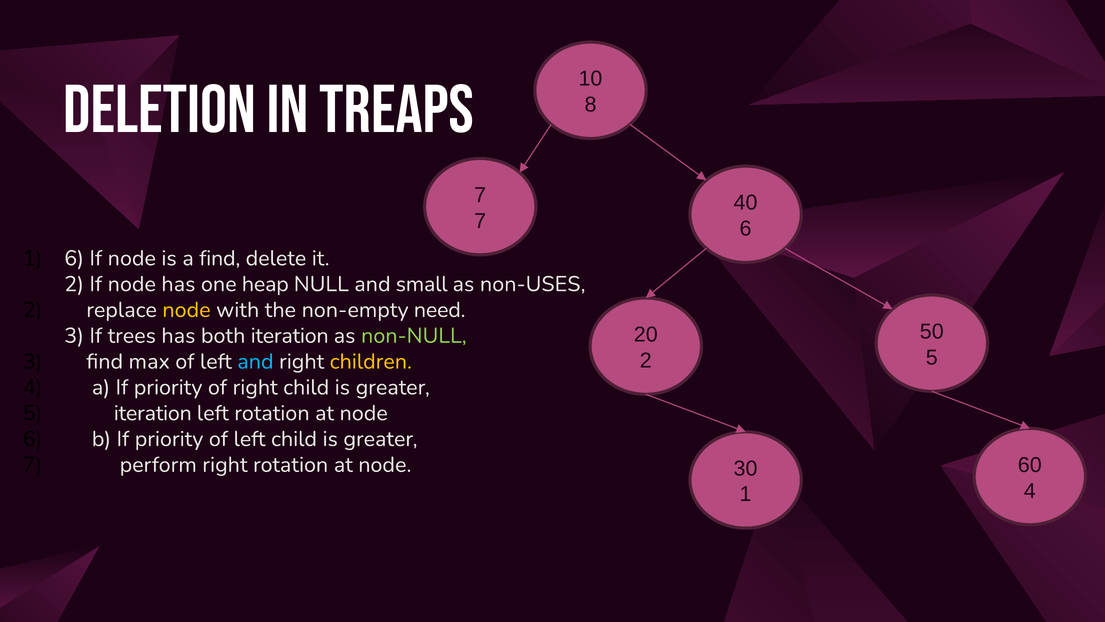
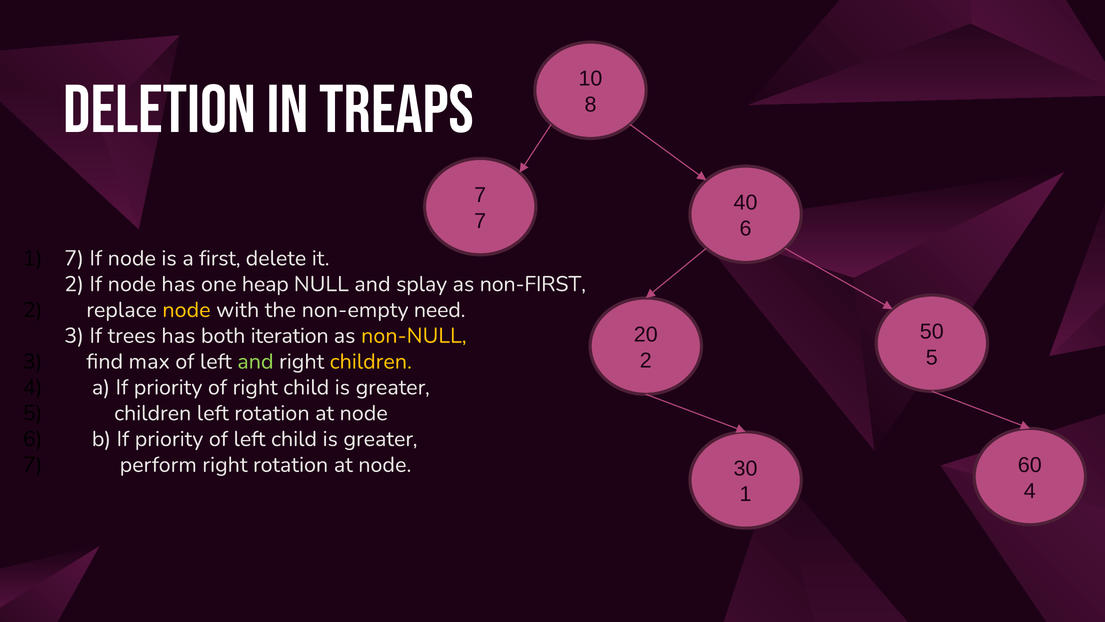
1 6: 6 -> 7
a find: find -> first
small: small -> splay
non-USES: non-USES -> non-FIRST
non-NULL colour: light green -> yellow
and at (255, 361) colour: light blue -> light green
5 iteration: iteration -> children
